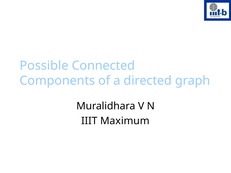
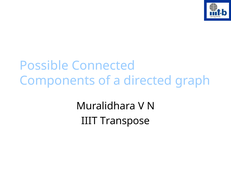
Maximum: Maximum -> Transpose
